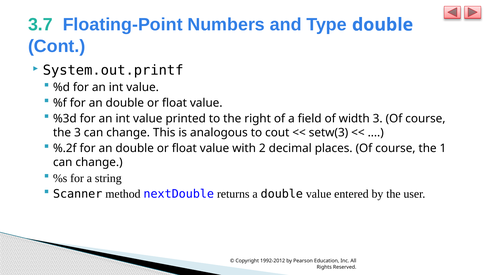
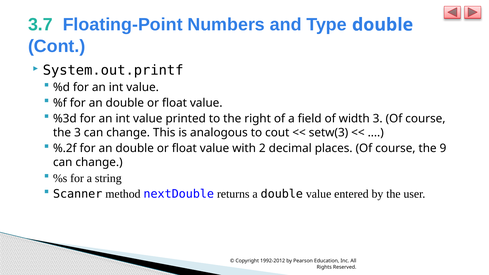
1: 1 -> 9
